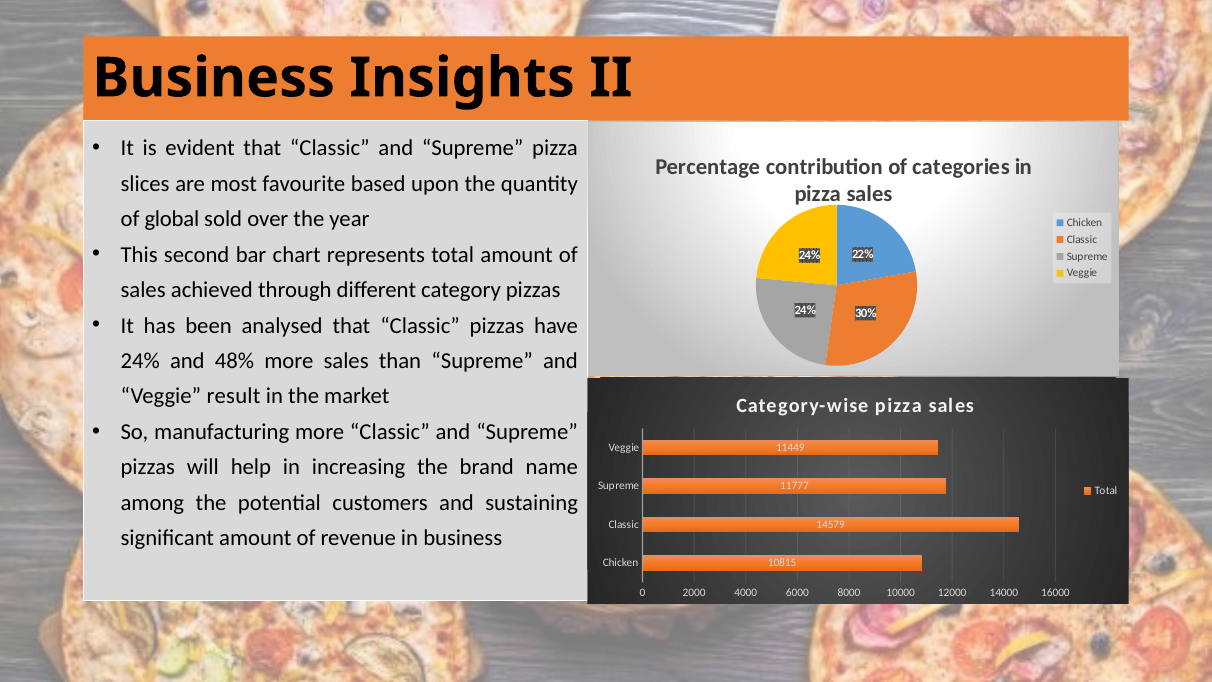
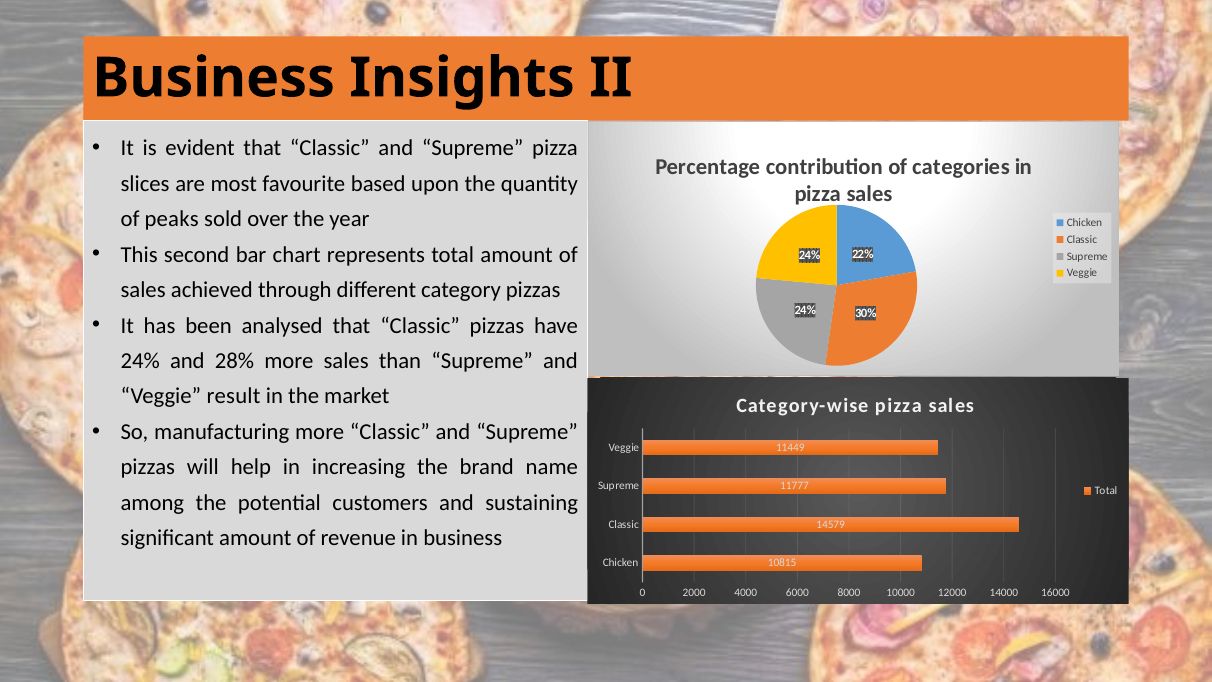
global: global -> peaks
48%: 48% -> 28%
